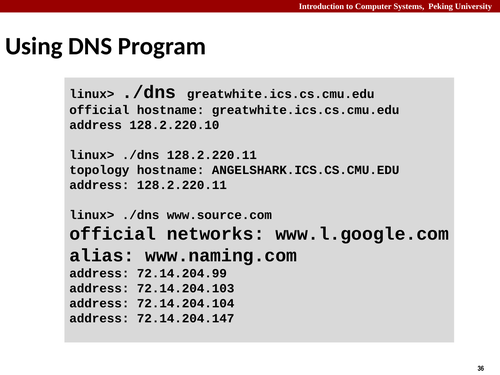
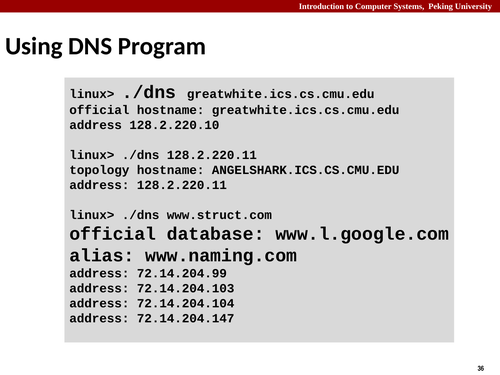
www.source.com: www.source.com -> www.struct.com
networks: networks -> database
